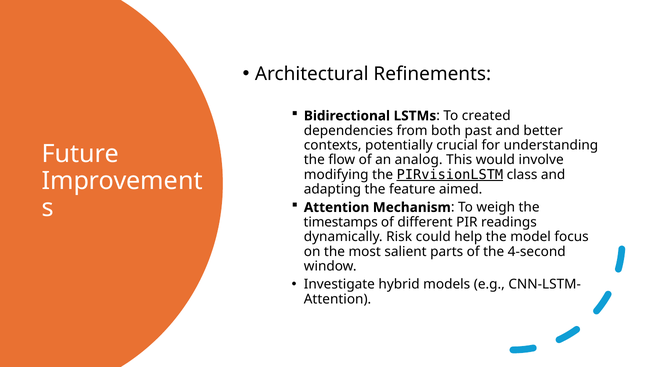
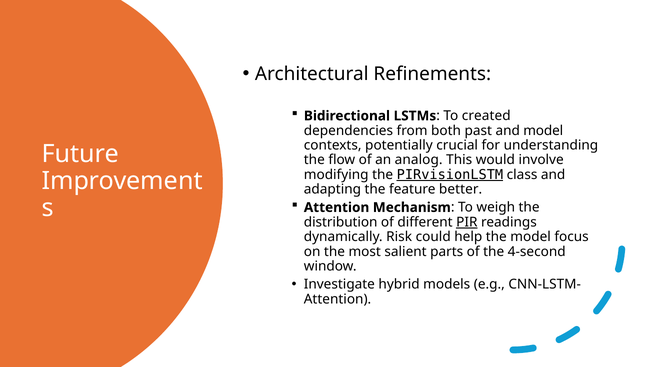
and better: better -> model
aimed: aimed -> better
timestamps: timestamps -> distribution
PIR underline: none -> present
